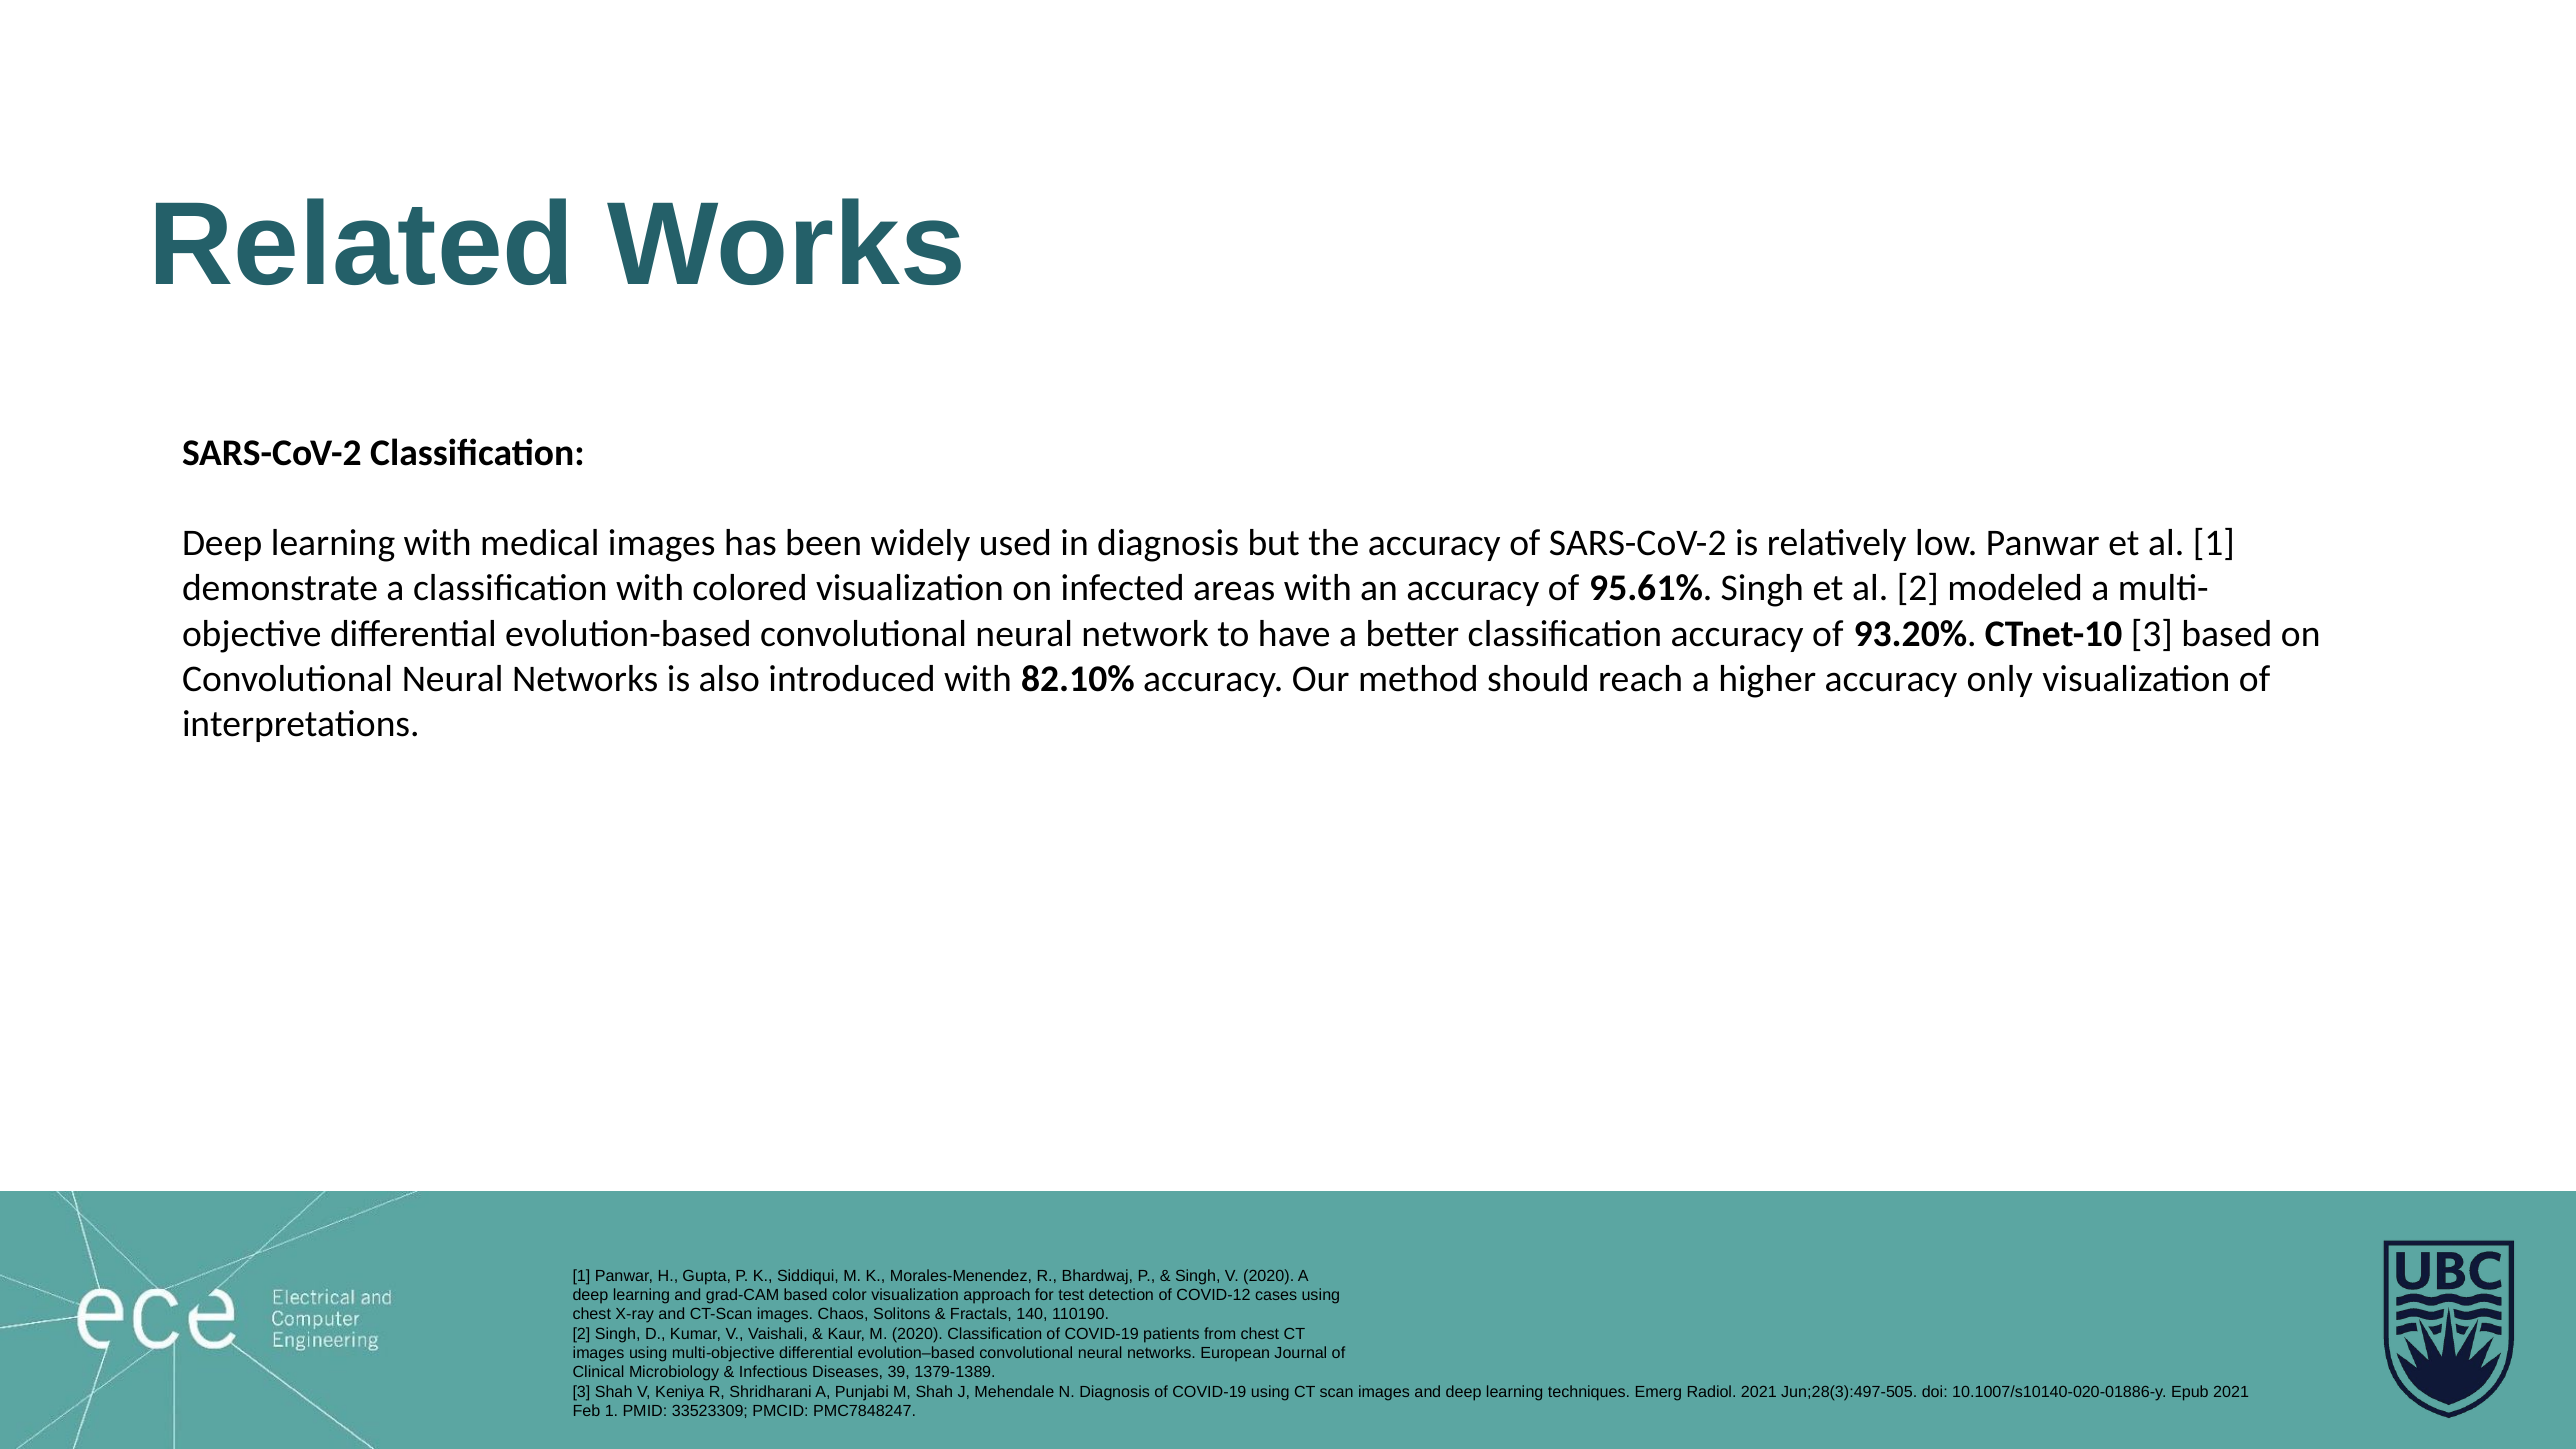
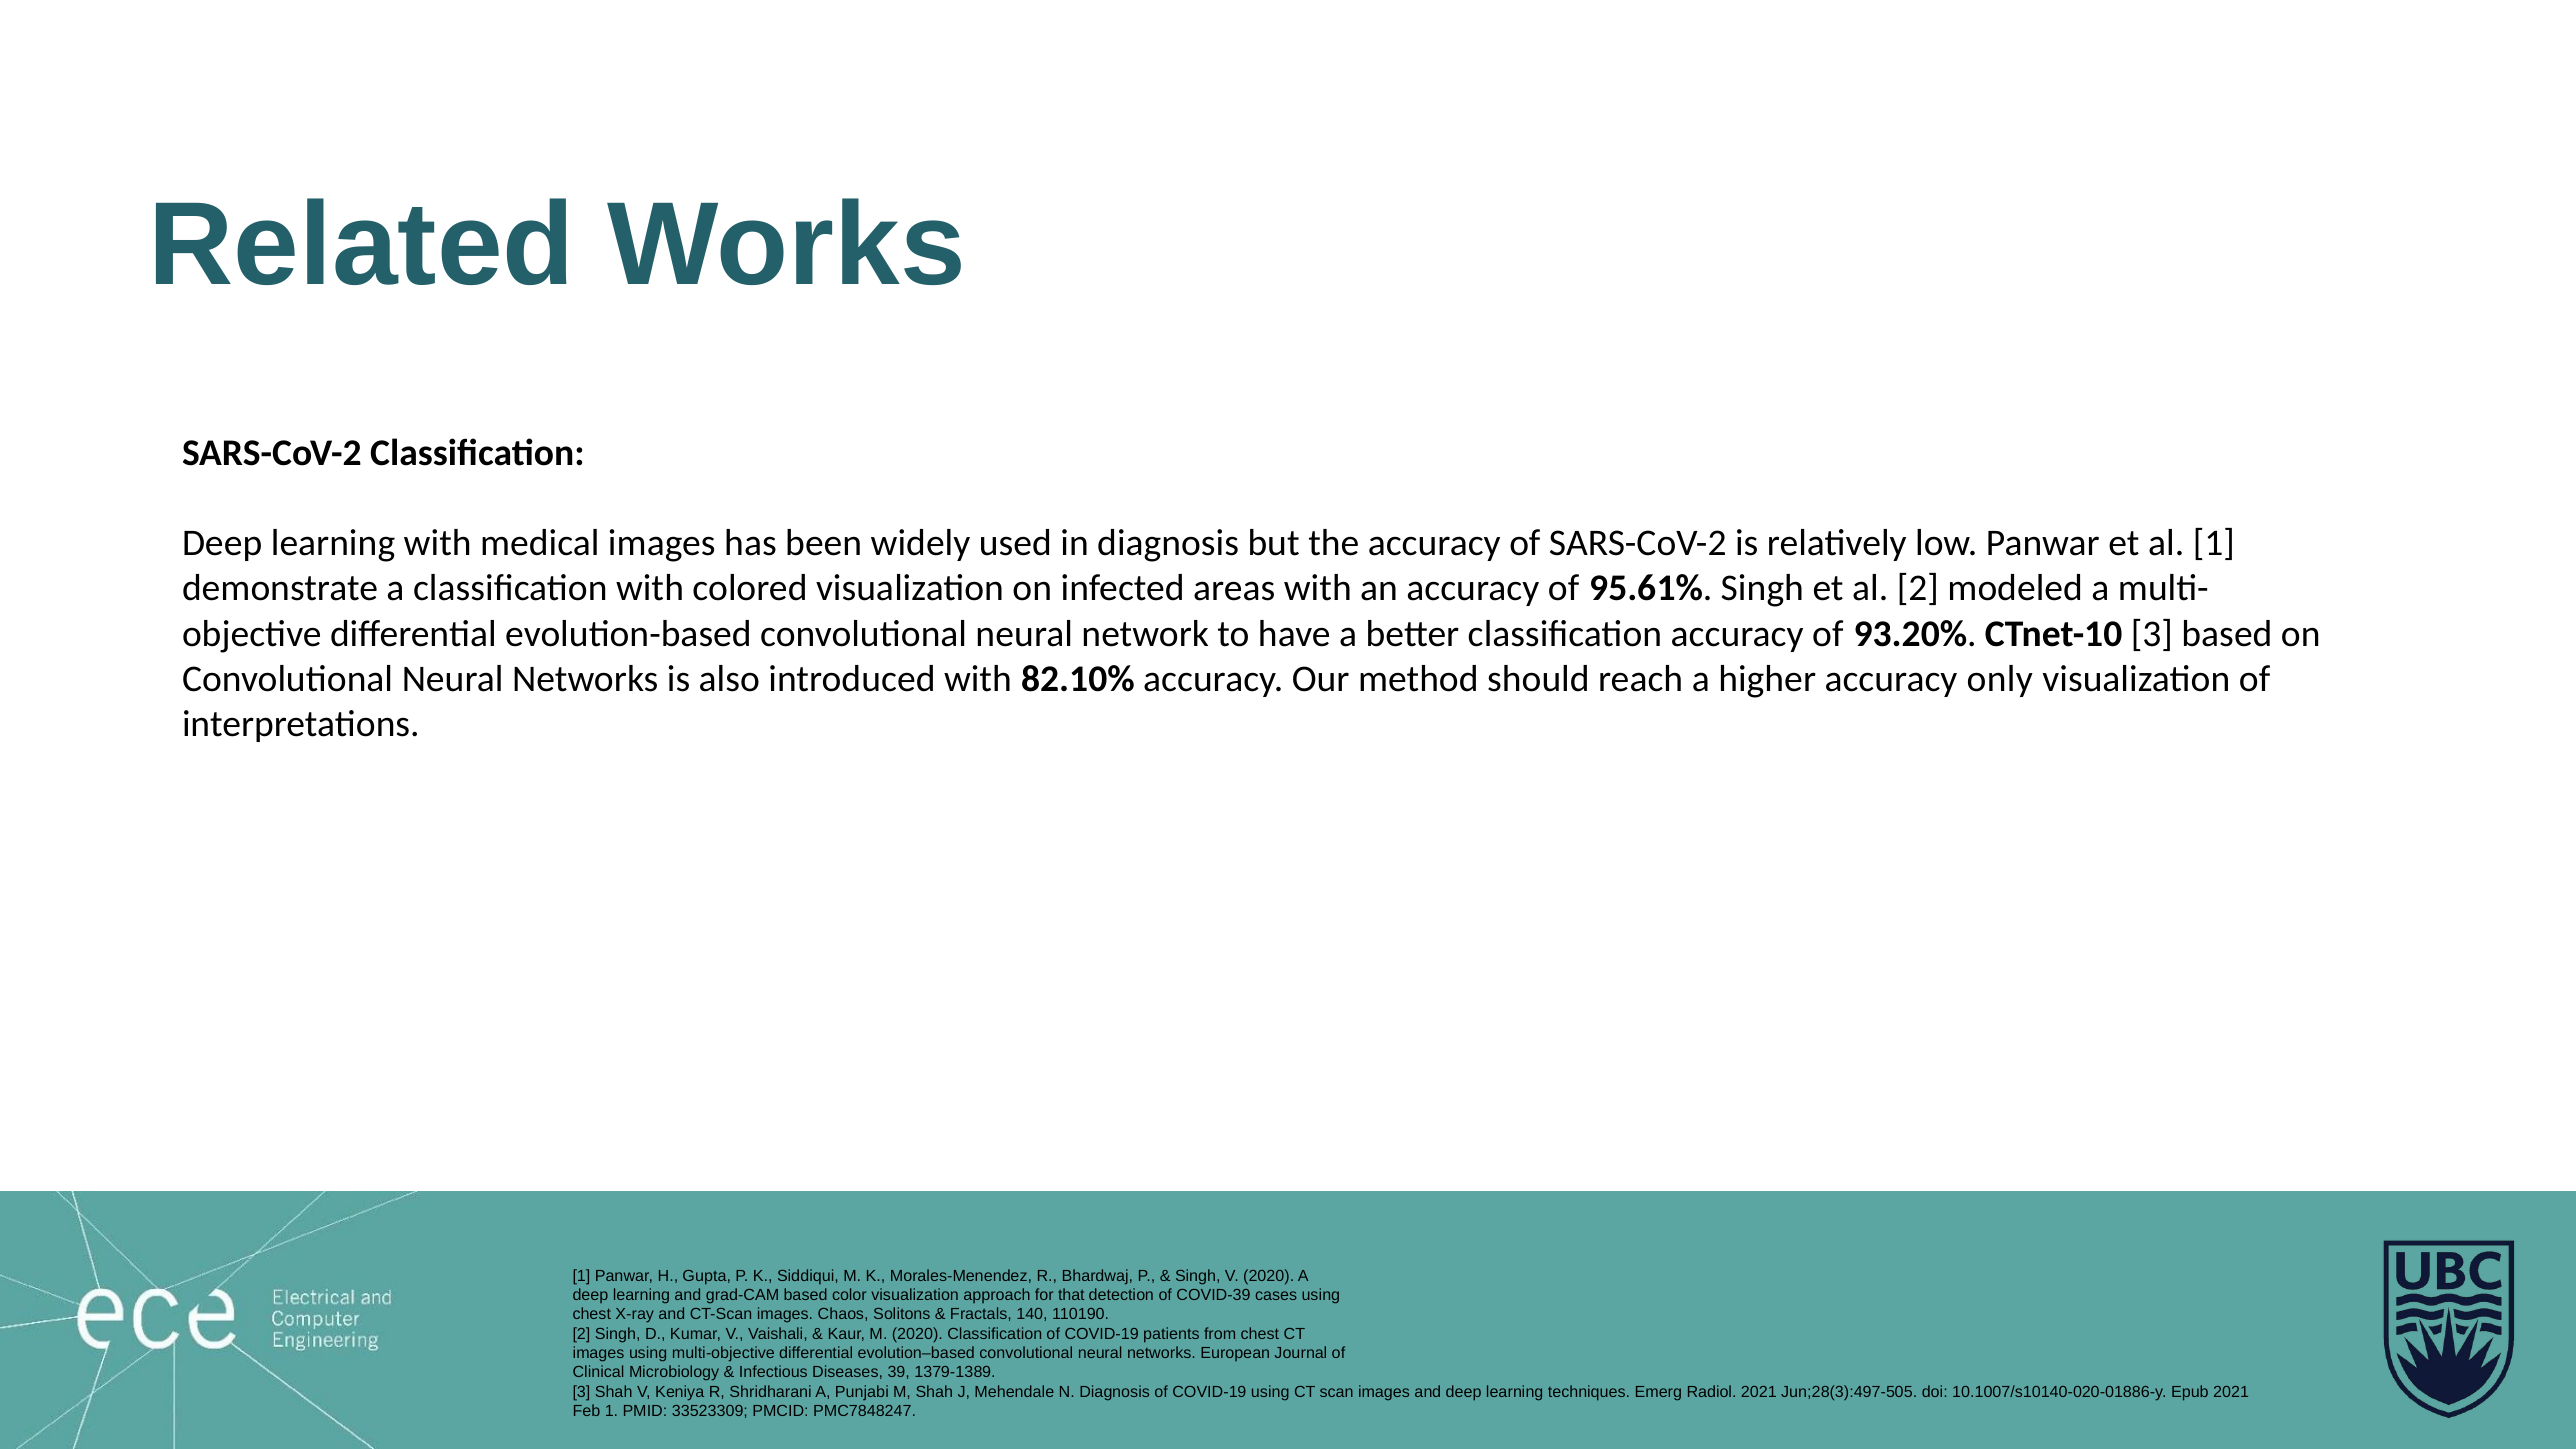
test: test -> that
COVID-12: COVID-12 -> COVID-39
